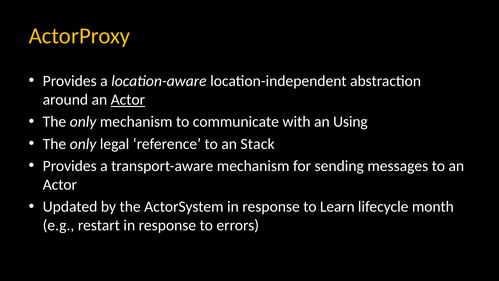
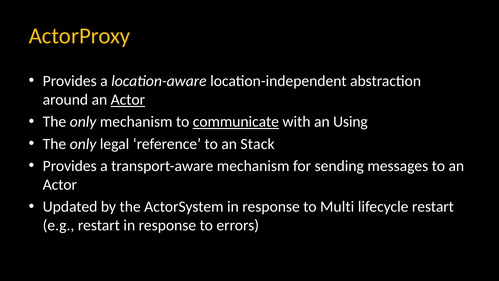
communicate underline: none -> present
Learn: Learn -> Multi
lifecycle month: month -> restart
